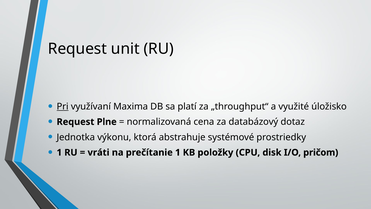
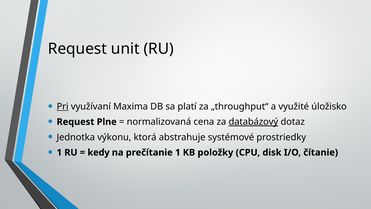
databázový underline: none -> present
vráti: vráti -> kedy
pričom: pričom -> čítanie
